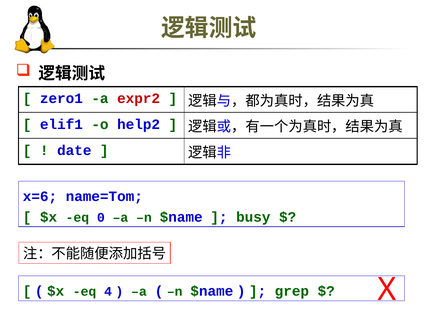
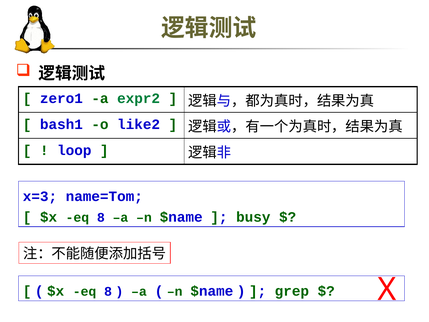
expr2 colour: red -> green
elif1: elif1 -> bash1
help2: help2 -> like2
date: date -> loop
x=6: x=6 -> x=3
0 at (101, 217): 0 -> 8
4 at (108, 291): 4 -> 8
